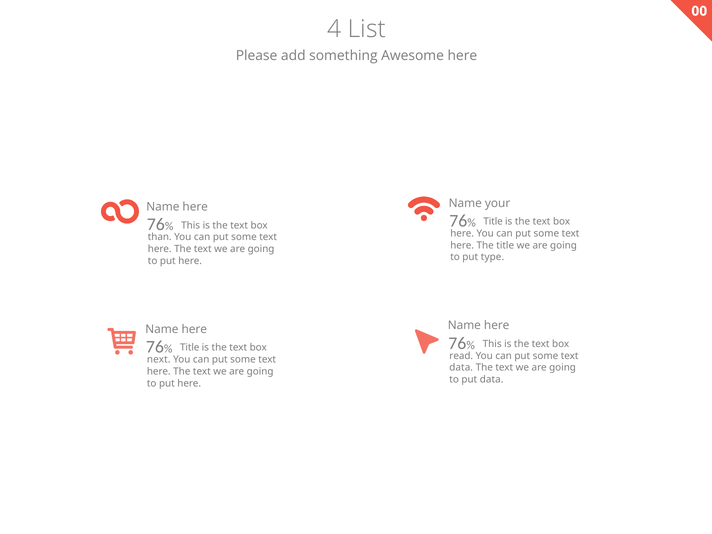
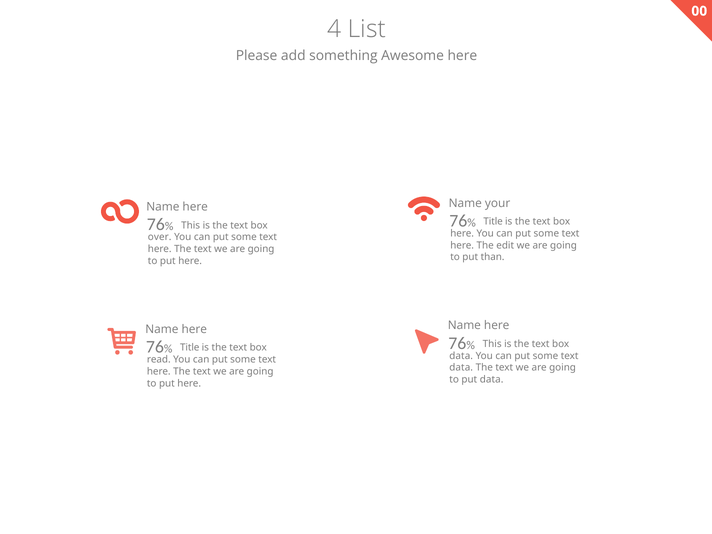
than: than -> over
The title: title -> edit
type: type -> than
read at (461, 356): read -> data
next: next -> read
